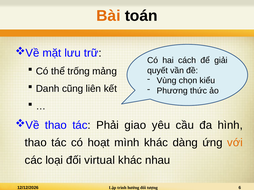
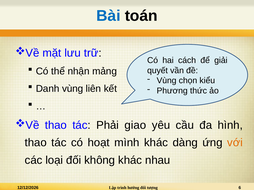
Bài colour: orange -> blue
trống: trống -> nhận
Danh cũng: cũng -> vùng
virtual: virtual -> không
